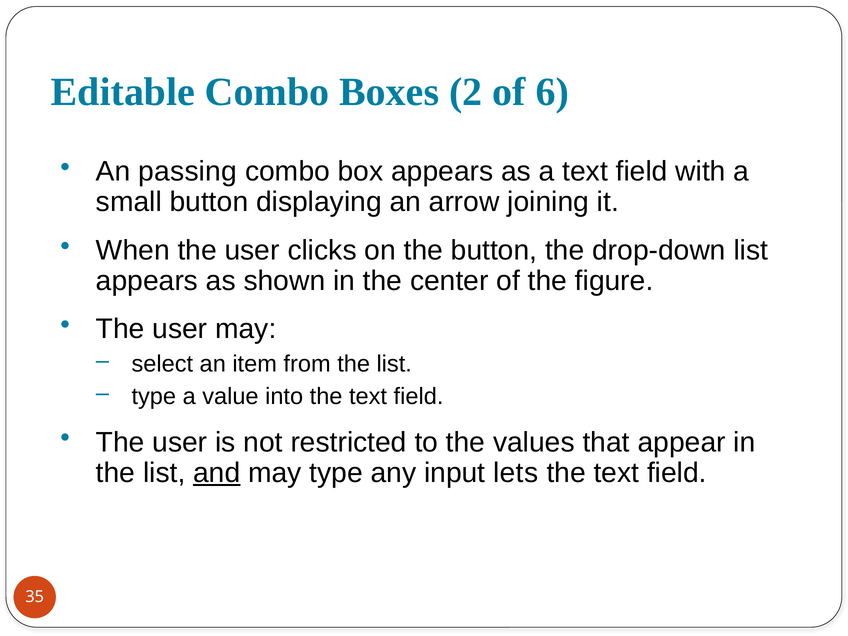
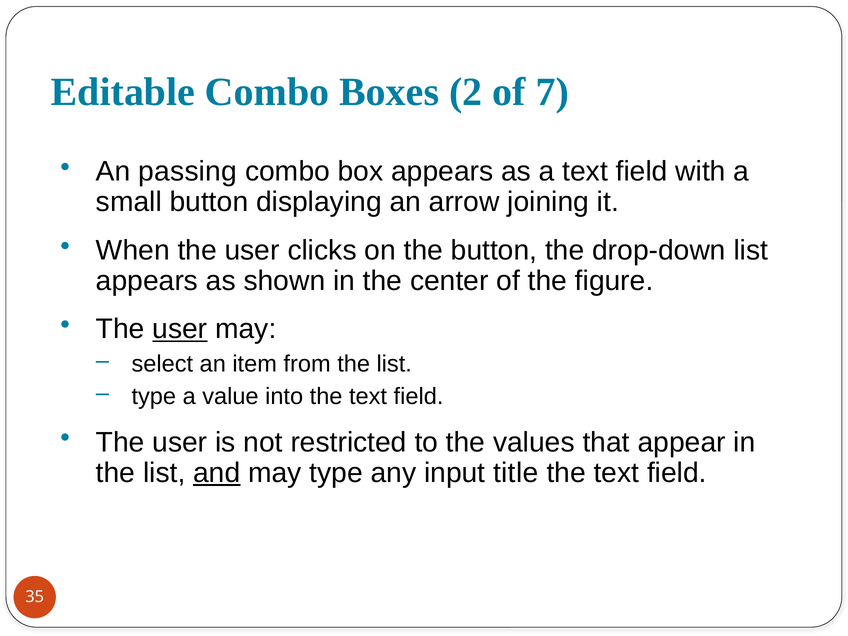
6: 6 -> 7
user at (180, 329) underline: none -> present
lets: lets -> title
